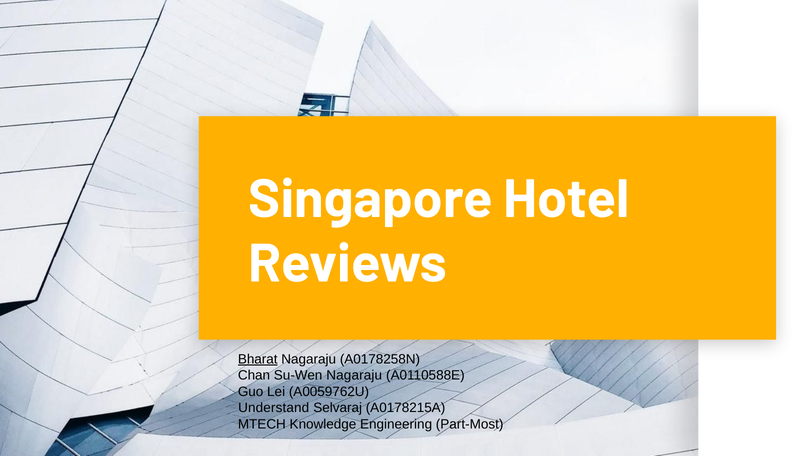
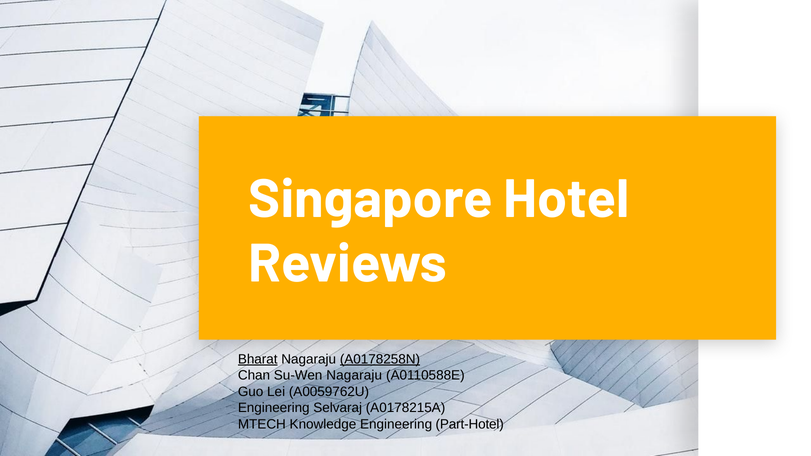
A0178258N underline: none -> present
Understand at (274, 408): Understand -> Engineering
Part-Most: Part-Most -> Part-Hotel
